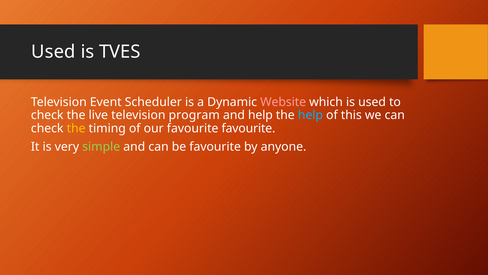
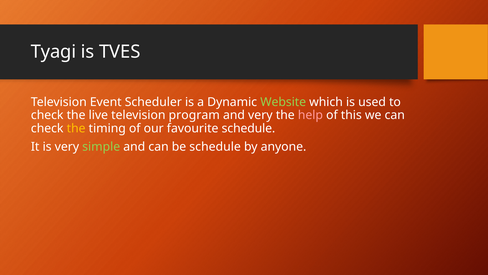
Used at (53, 52): Used -> Tyagi
Website colour: pink -> light green
and help: help -> very
help at (310, 115) colour: light blue -> pink
favourite favourite: favourite -> schedule
be favourite: favourite -> schedule
